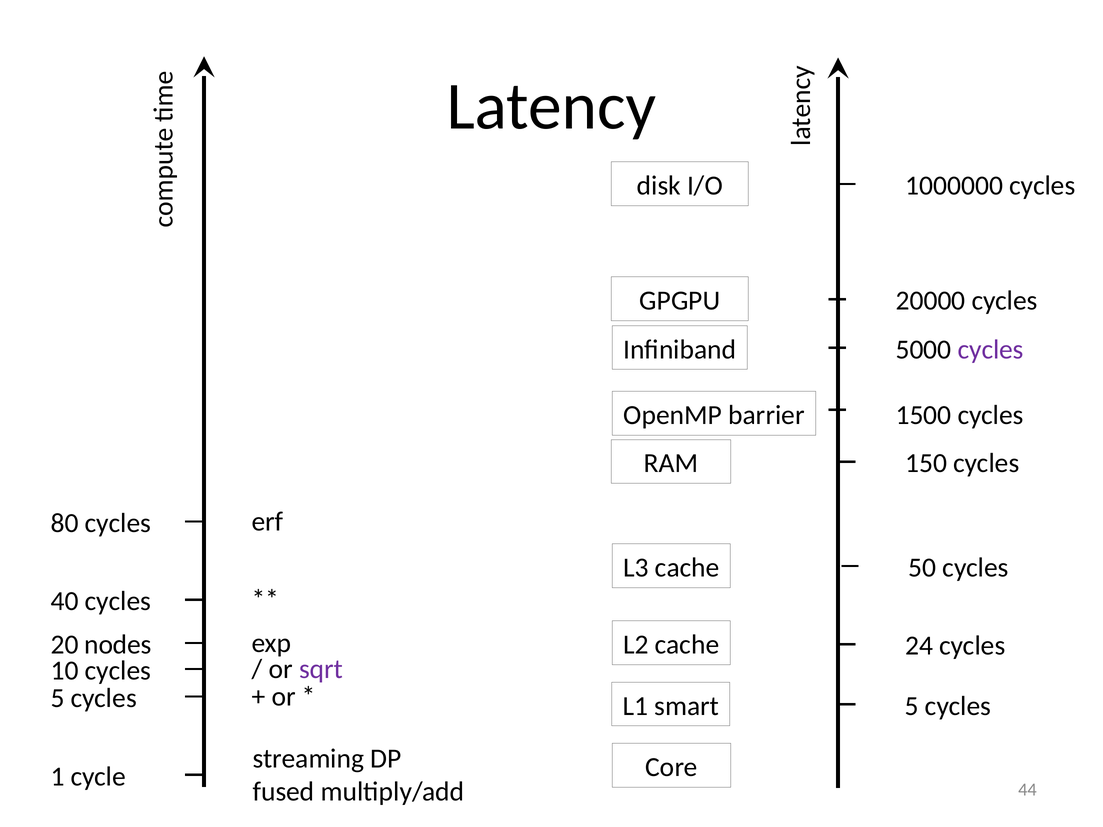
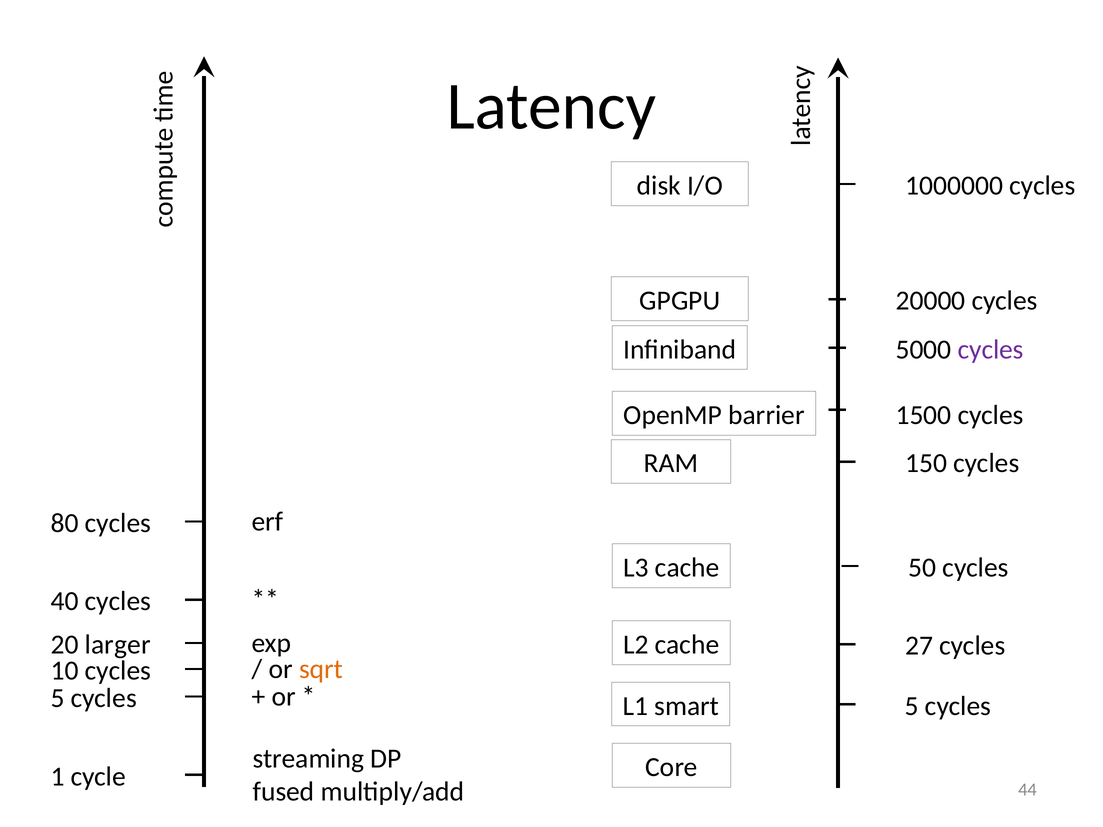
nodes: nodes -> larger
24: 24 -> 27
sqrt colour: purple -> orange
